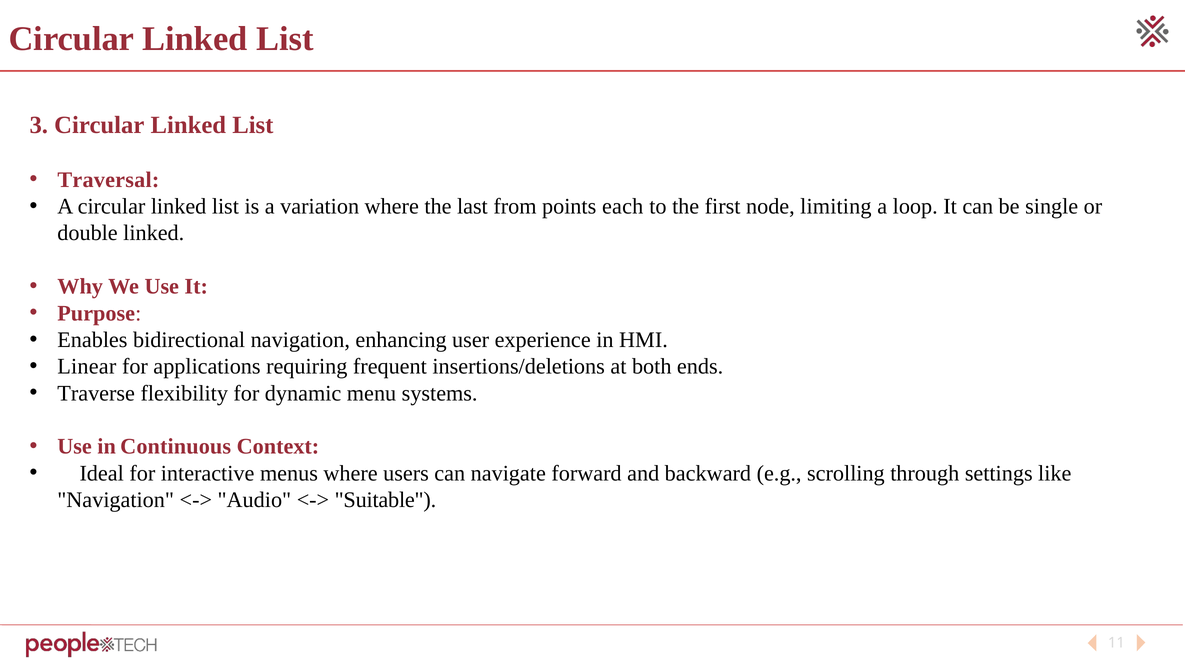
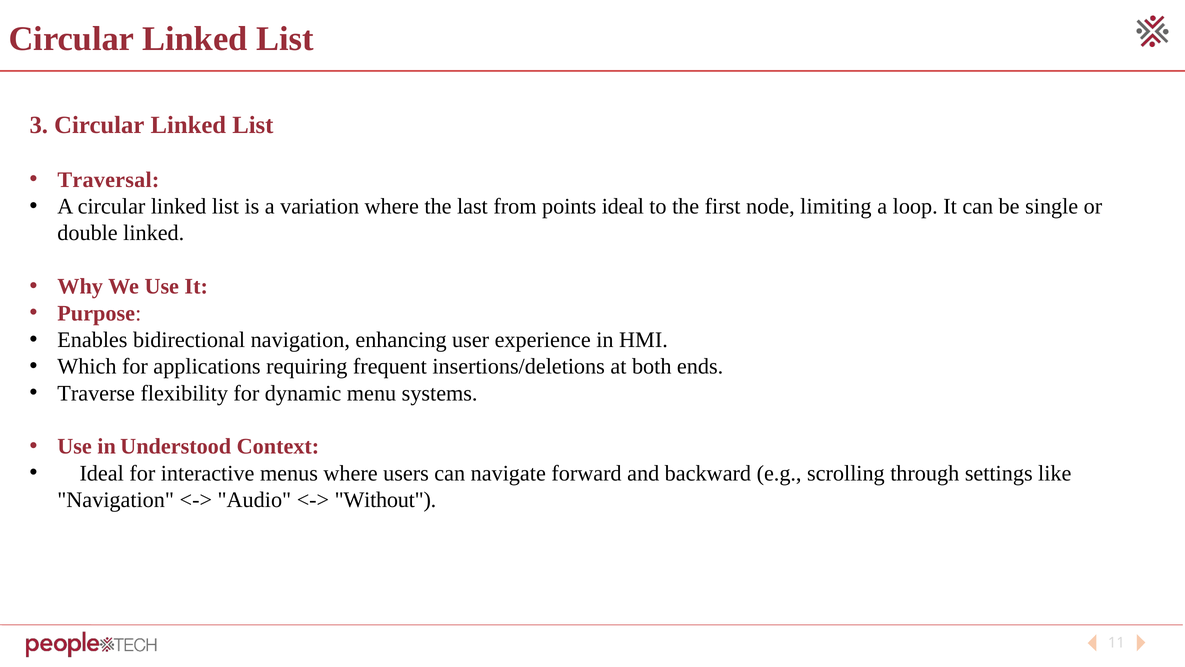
points each: each -> ideal
Linear: Linear -> Which
Continuous: Continuous -> Understood
Suitable: Suitable -> Without
